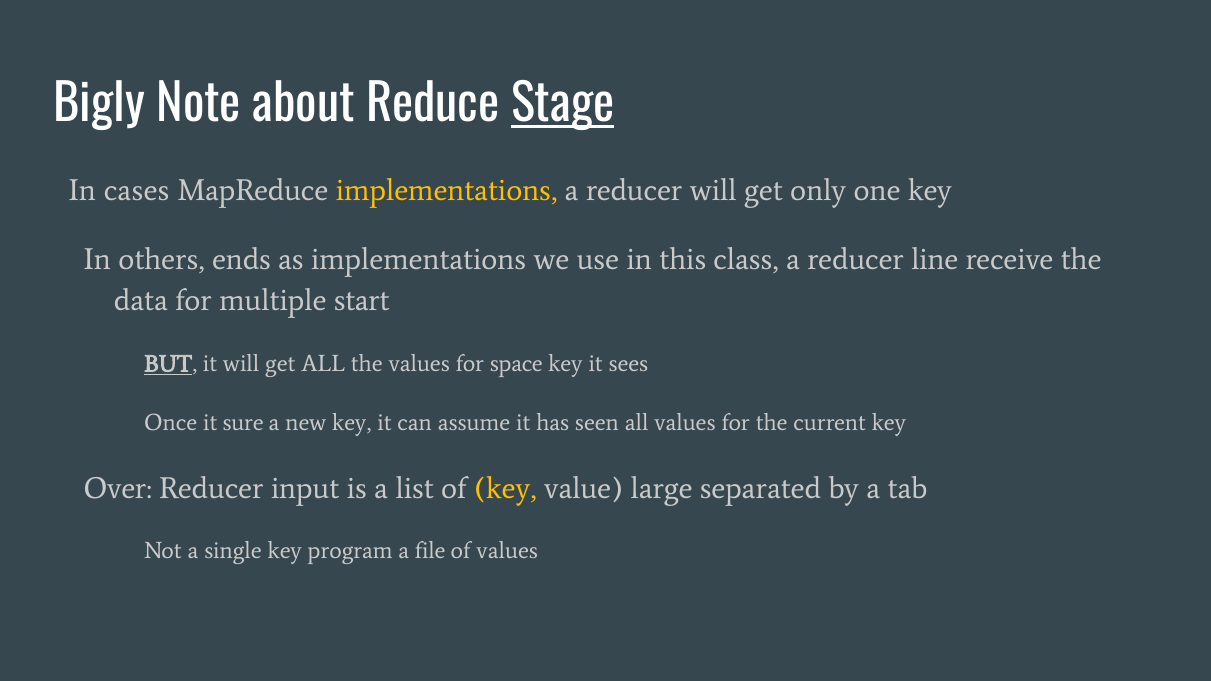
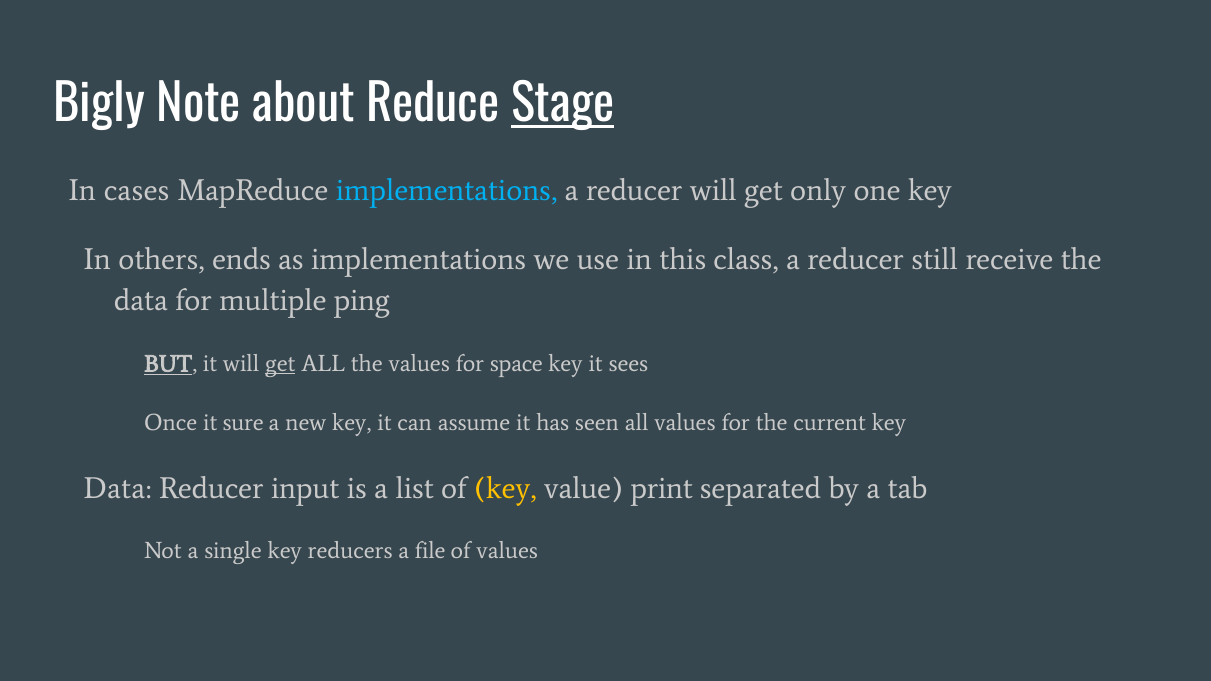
implementations at (447, 190) colour: yellow -> light blue
line: line -> still
start: start -> ping
get at (280, 364) underline: none -> present
Over at (118, 488): Over -> Data
large: large -> print
program: program -> reducers
